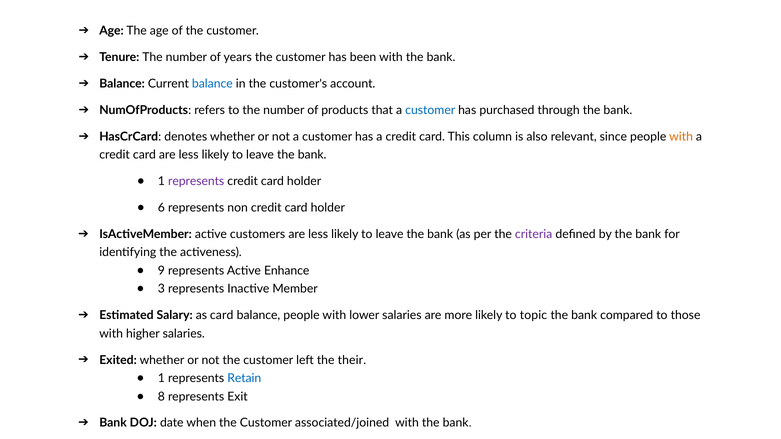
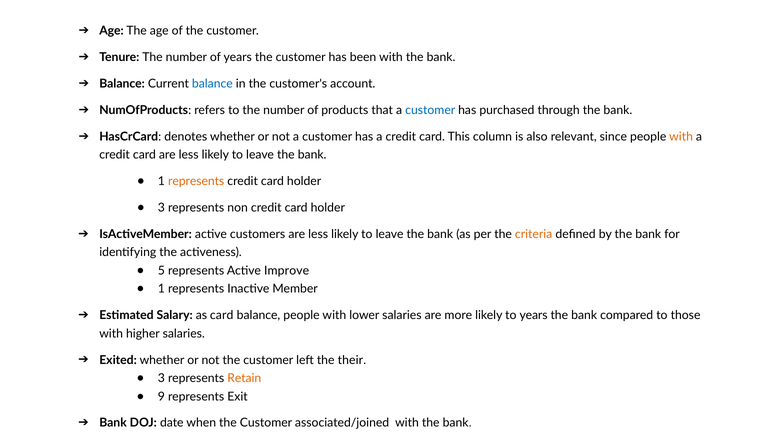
represents at (196, 181) colour: purple -> orange
6 at (161, 208): 6 -> 3
criteria colour: purple -> orange
9: 9 -> 5
Enhance: Enhance -> Improve
3 at (161, 289): 3 -> 1
to topic: topic -> years
1 at (161, 379): 1 -> 3
Retain colour: blue -> orange
8: 8 -> 9
